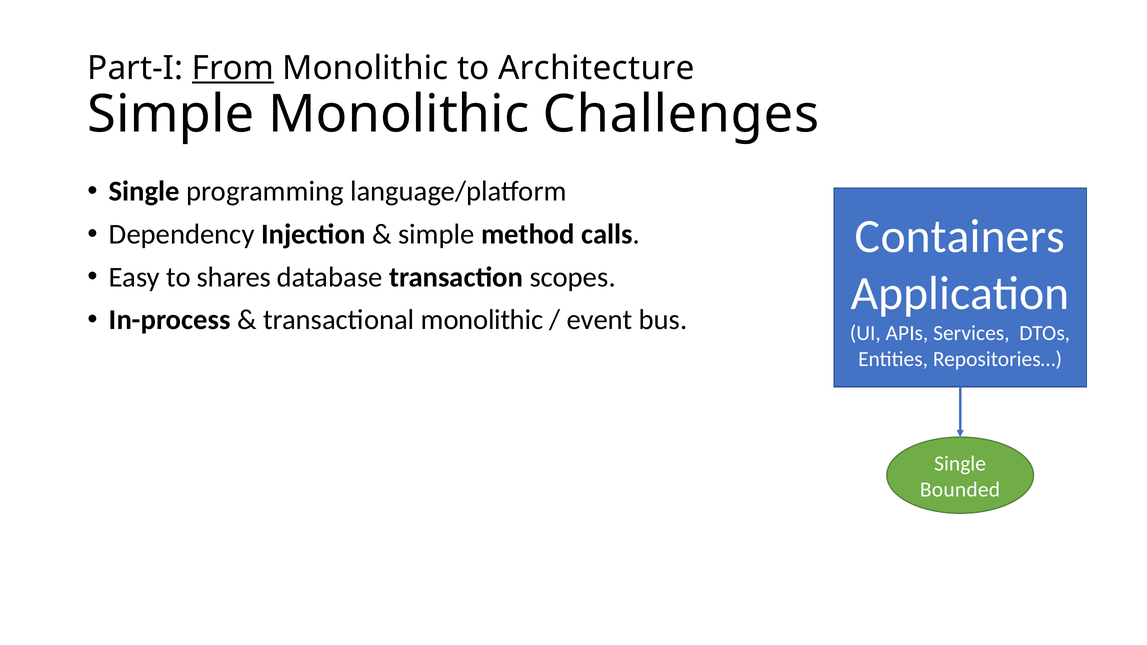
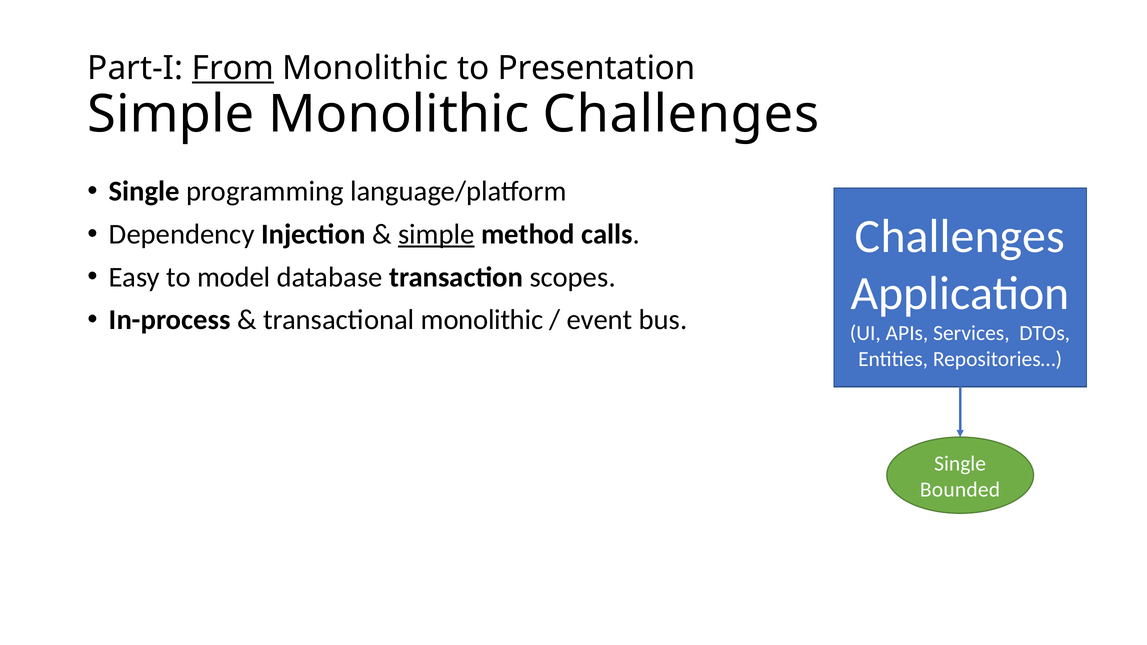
Architecture: Architecture -> Presentation
Containers at (960, 236): Containers -> Challenges
simple at (436, 234) underline: none -> present
shares: shares -> model
